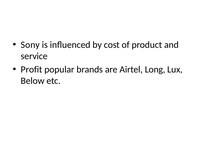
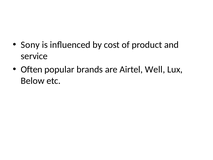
Profit: Profit -> Often
Long: Long -> Well
